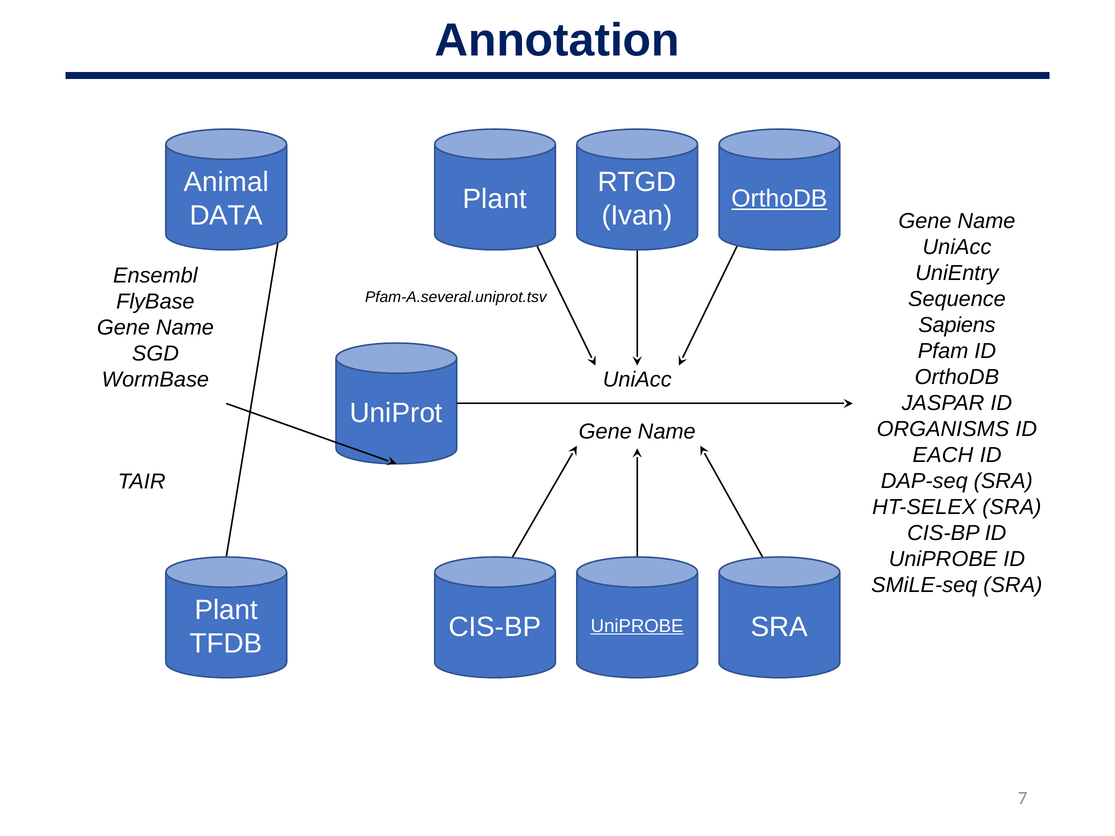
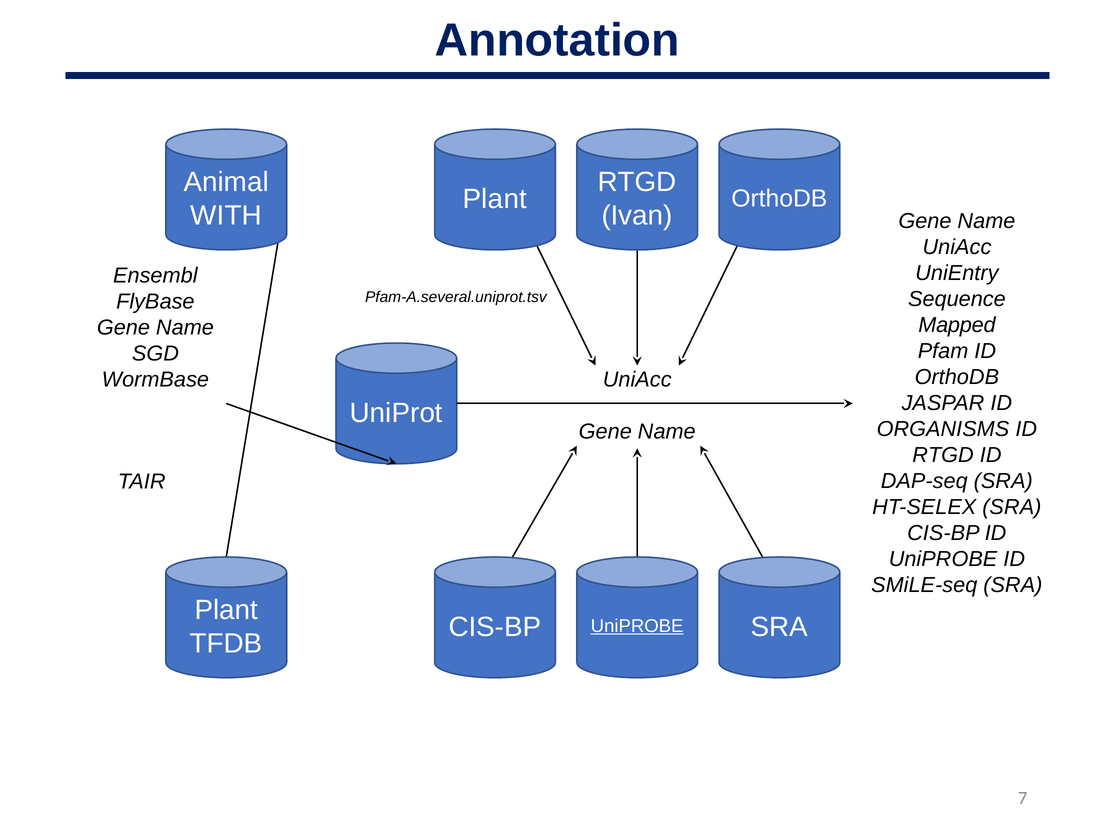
OrthoDB at (779, 199) underline: present -> none
DATA: DATA -> WITH
Sapiens: Sapiens -> Mapped
EACH at (943, 455): EACH -> RTGD
